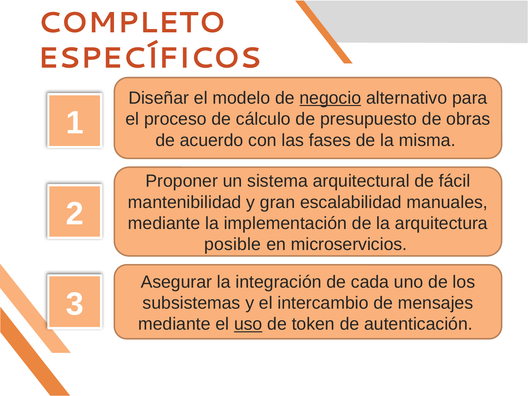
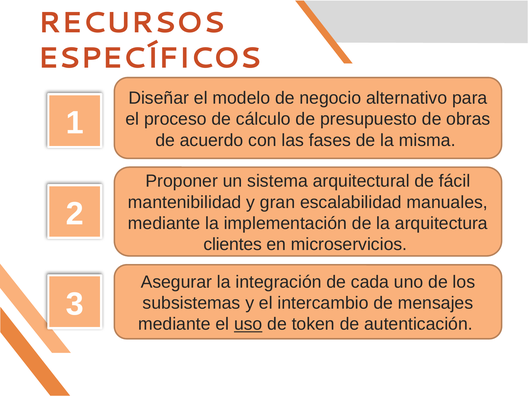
COMPLETO: COMPLETO -> RECURSOS
negocio underline: present -> none
posible: posible -> clientes
